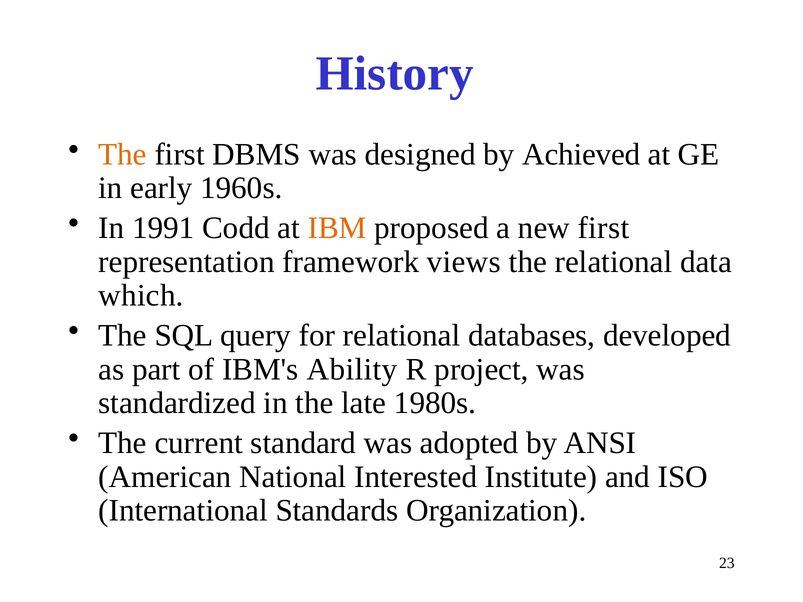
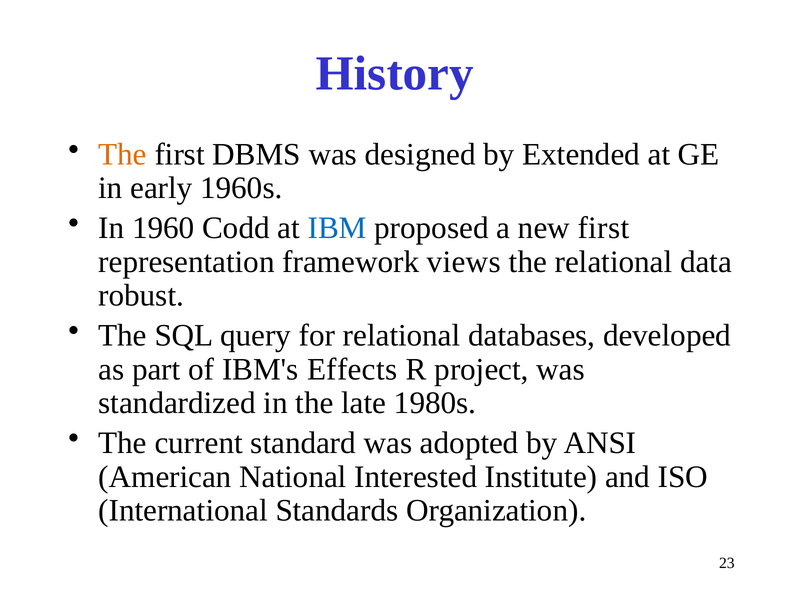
Achieved: Achieved -> Extended
1991: 1991 -> 1960
IBM colour: orange -> blue
which: which -> robust
Ability: Ability -> Effects
